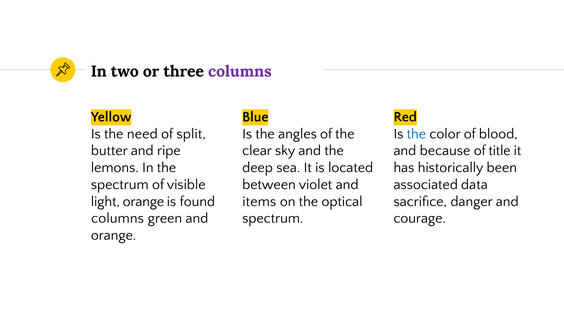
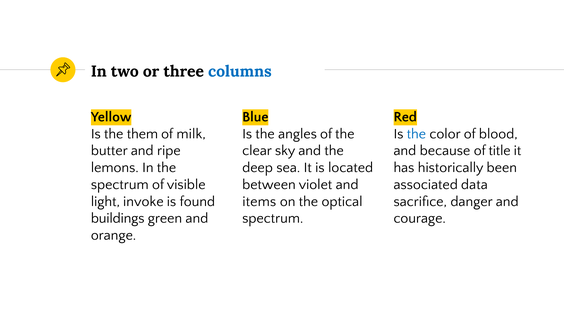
columns at (240, 71) colour: purple -> blue
need: need -> them
split: split -> milk
light orange: orange -> invoke
columns at (118, 218): columns -> buildings
